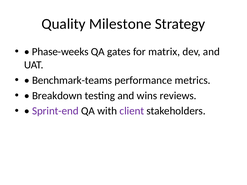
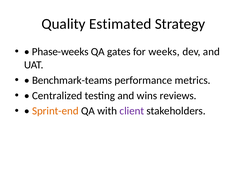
Milestone: Milestone -> Estimated
matrix: matrix -> weeks
Breakdown: Breakdown -> Centralized
Sprint-end colour: purple -> orange
